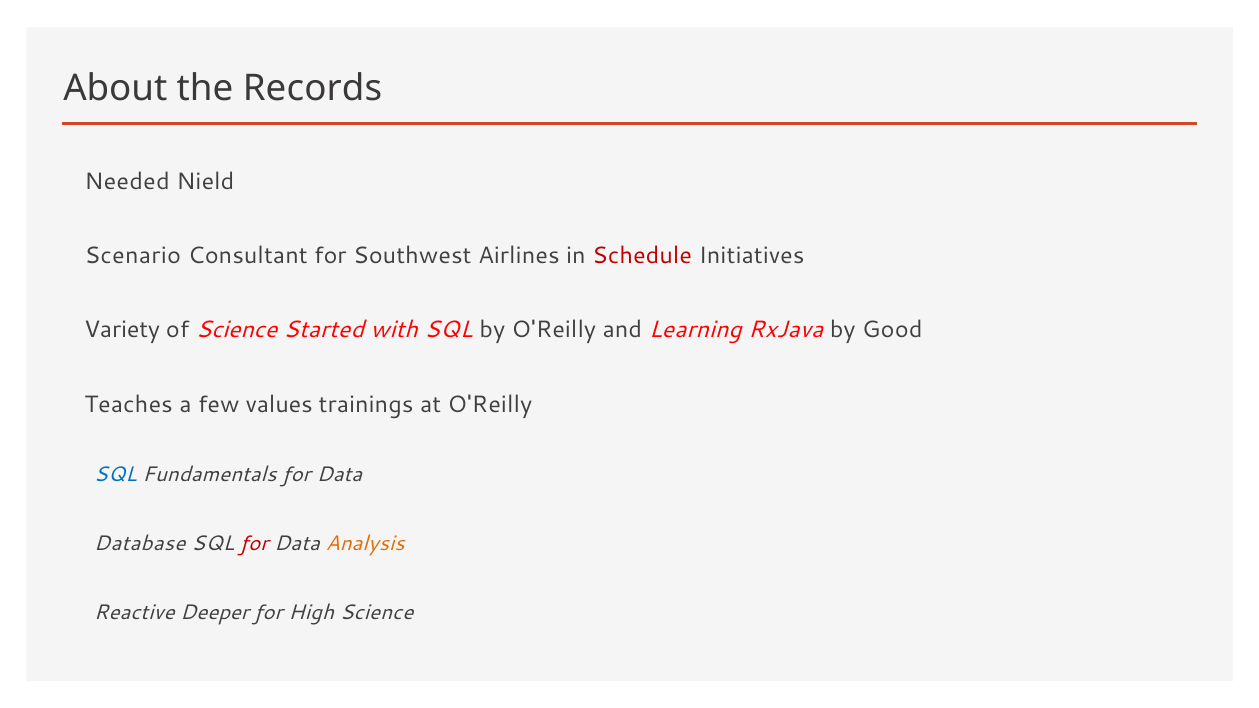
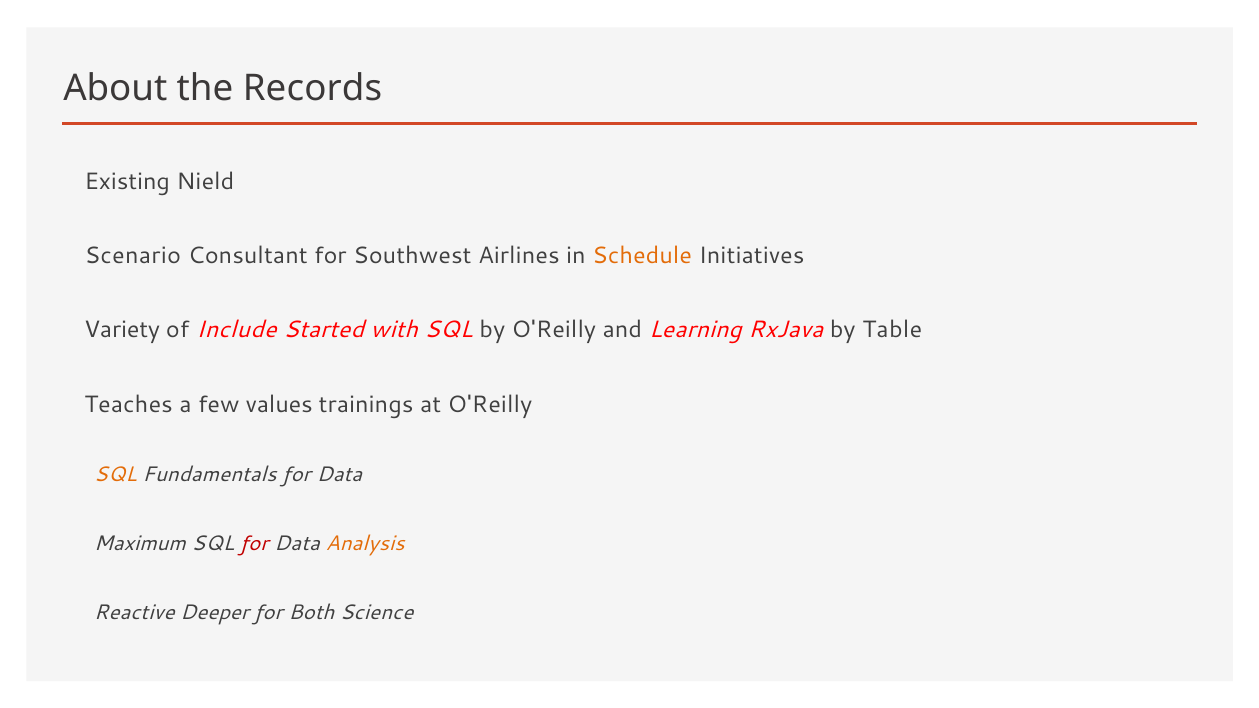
Needed: Needed -> Existing
Schedule colour: red -> orange
of Science: Science -> Include
Good: Good -> Table
SQL at (115, 475) colour: blue -> orange
Database: Database -> Maximum
High: High -> Both
